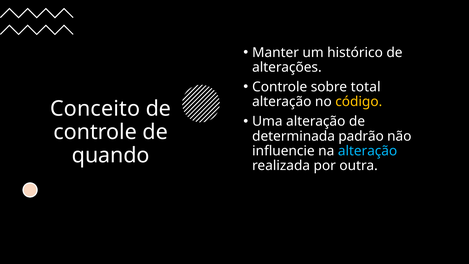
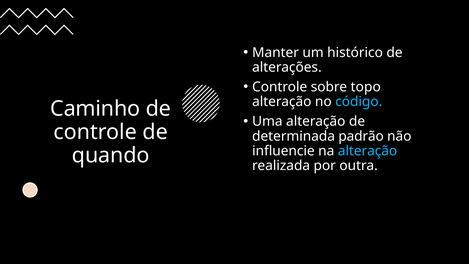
total: total -> topo
código colour: yellow -> light blue
Conceito: Conceito -> Caminho
